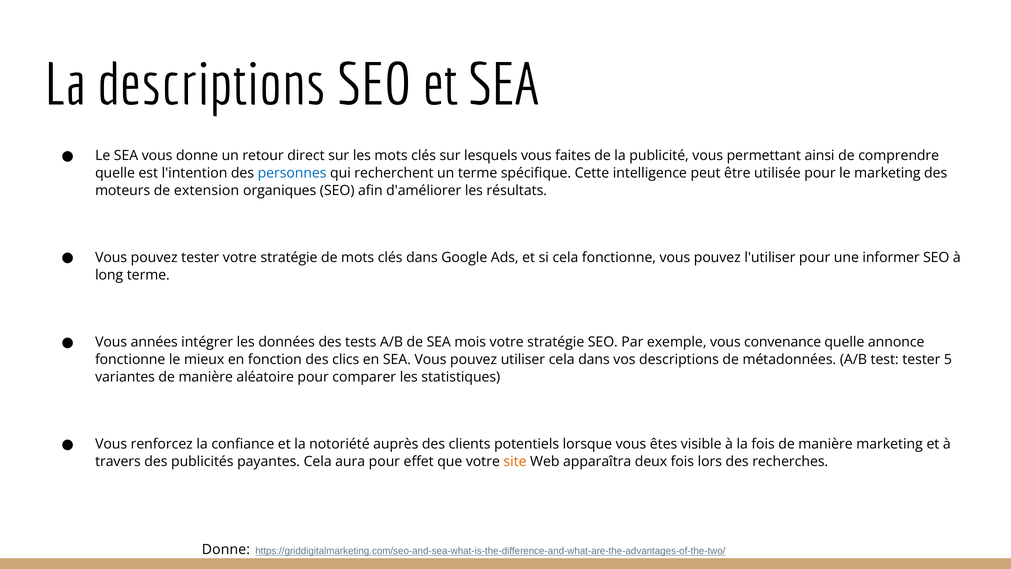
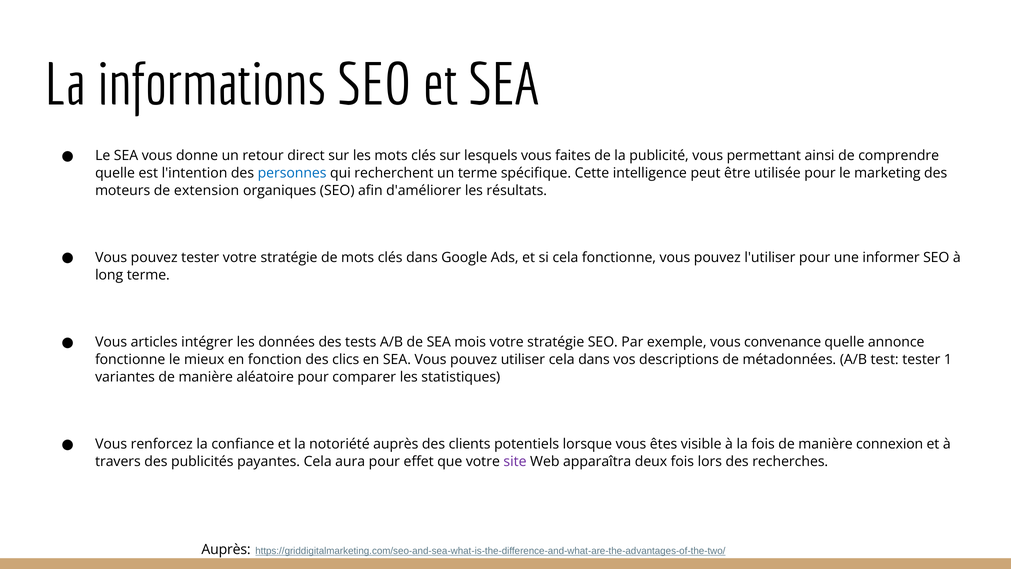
La descriptions: descriptions -> informations
années: années -> articles
5: 5 -> 1
manière marketing: marketing -> connexion
site colour: orange -> purple
Donne at (226, 549): Donne -> Auprès
